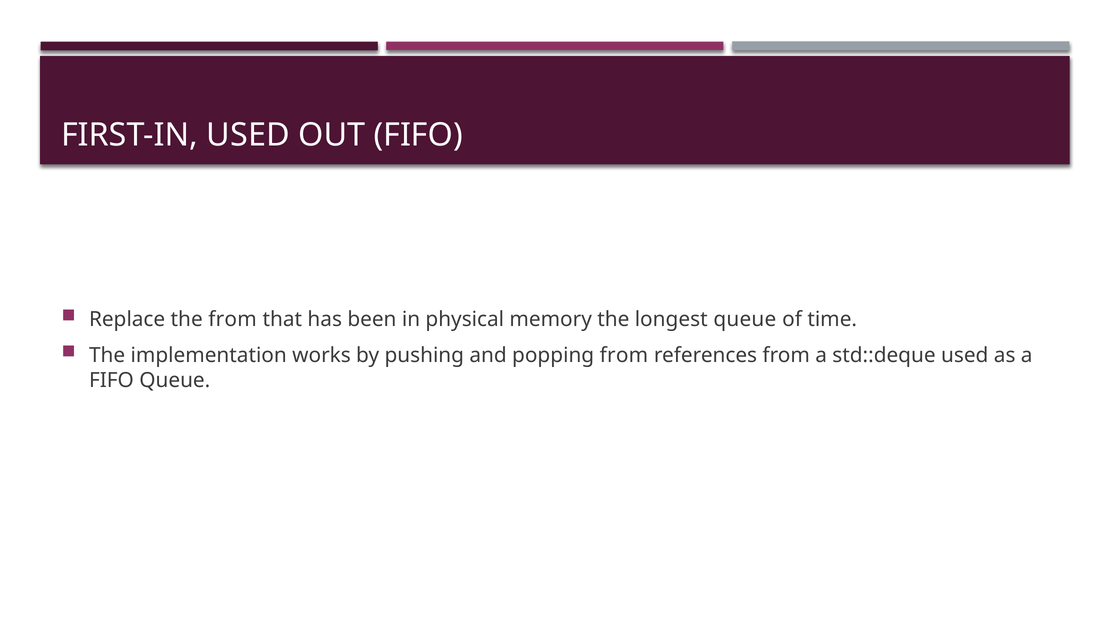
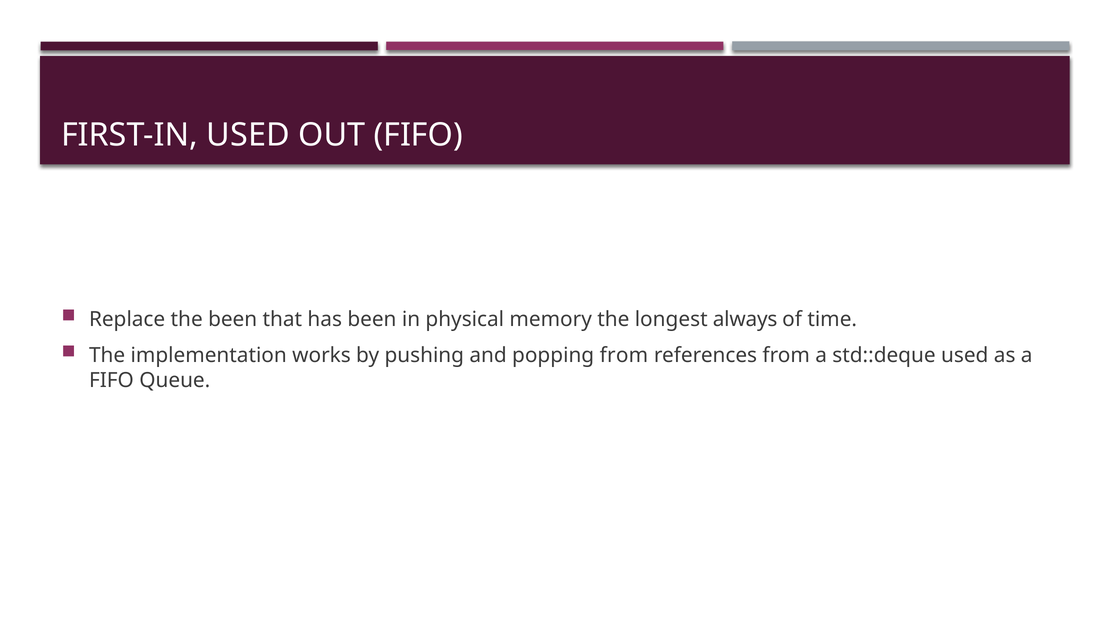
the from: from -> been
longest queue: queue -> always
